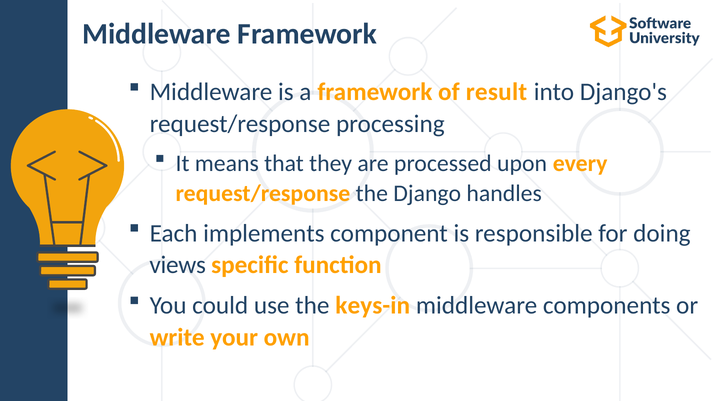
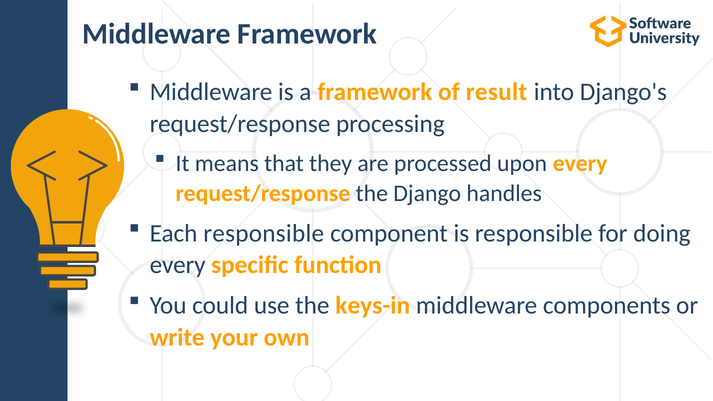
Each implements: implements -> responsible
views at (178, 265): views -> every
